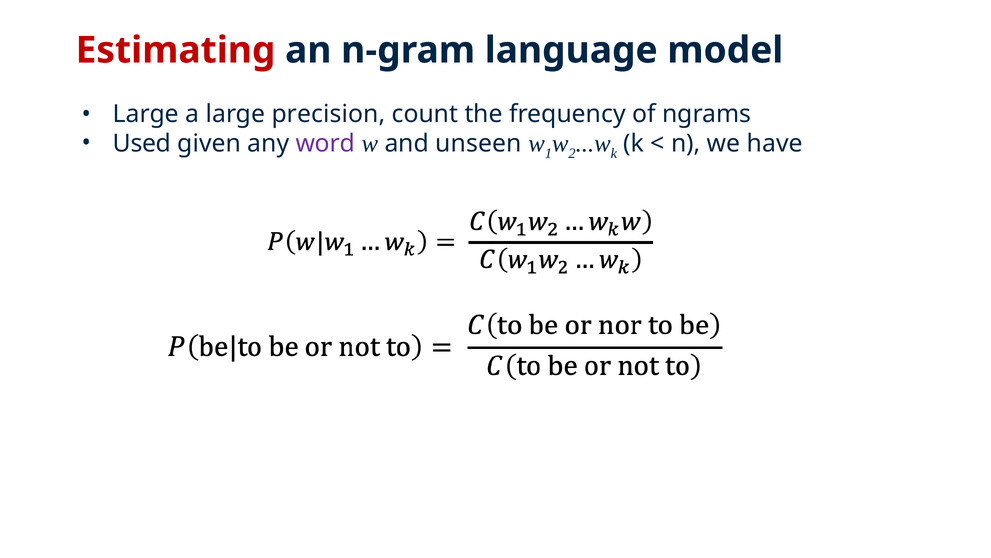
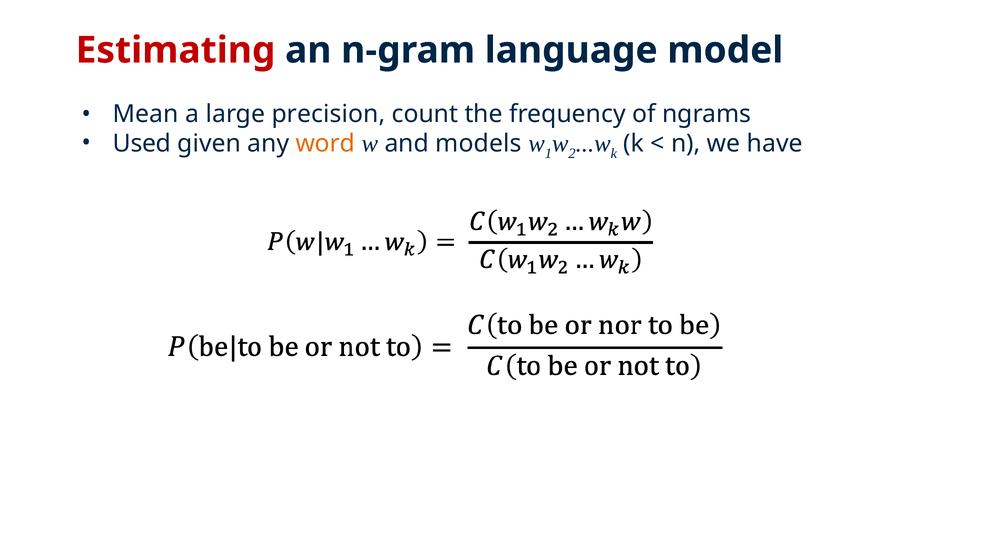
Large at (146, 114): Large -> Mean
word colour: purple -> orange
unseen: unseen -> models
